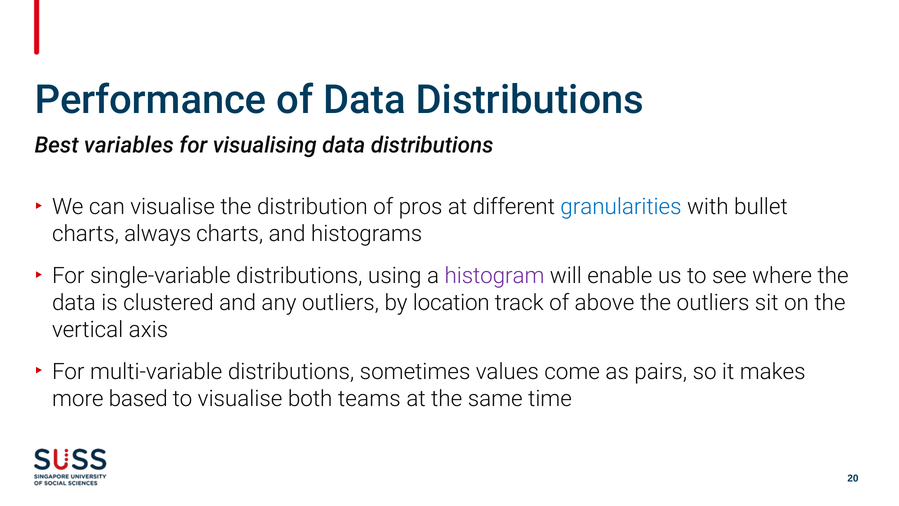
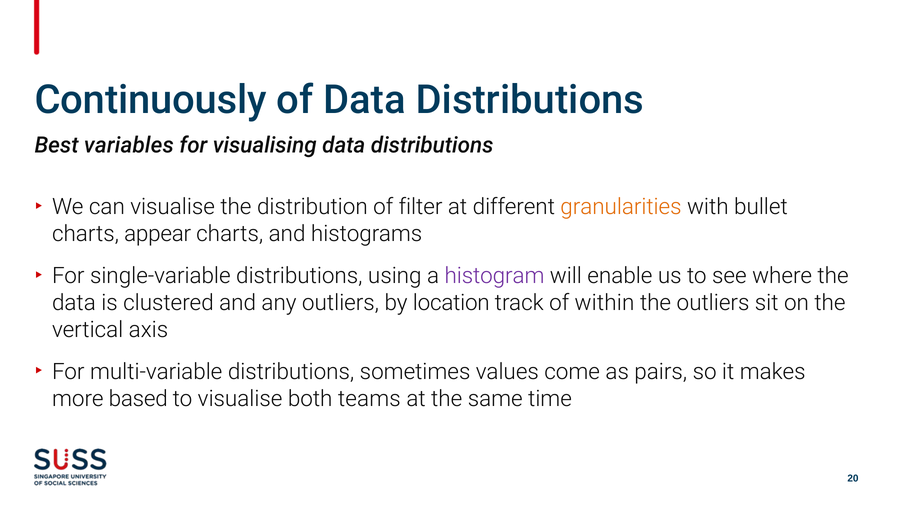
Performance: Performance -> Continuously
pros: pros -> filter
granularities colour: blue -> orange
always: always -> appear
above: above -> within
